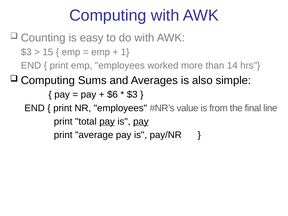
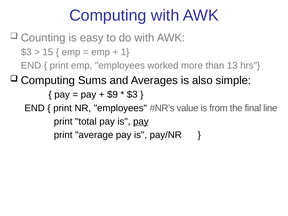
14: 14 -> 13
$6: $6 -> $9
pay at (107, 121) underline: present -> none
